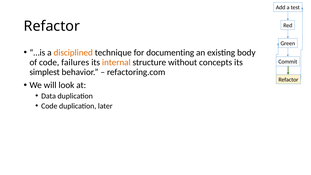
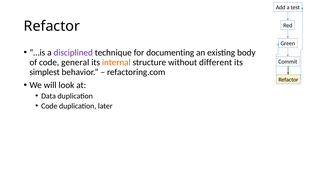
disciplined colour: orange -> purple
failures: failures -> general
concepts: concepts -> different
